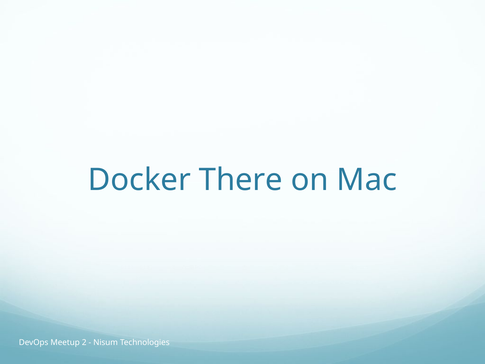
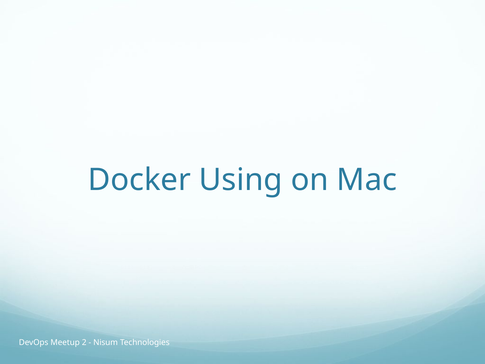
There: There -> Using
